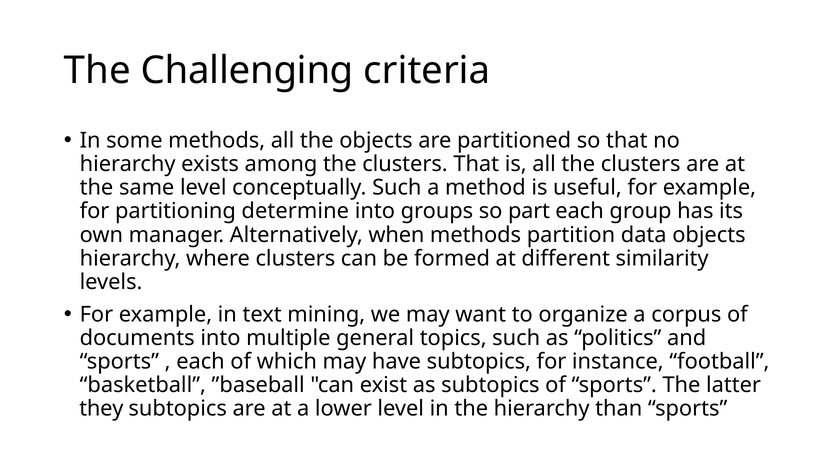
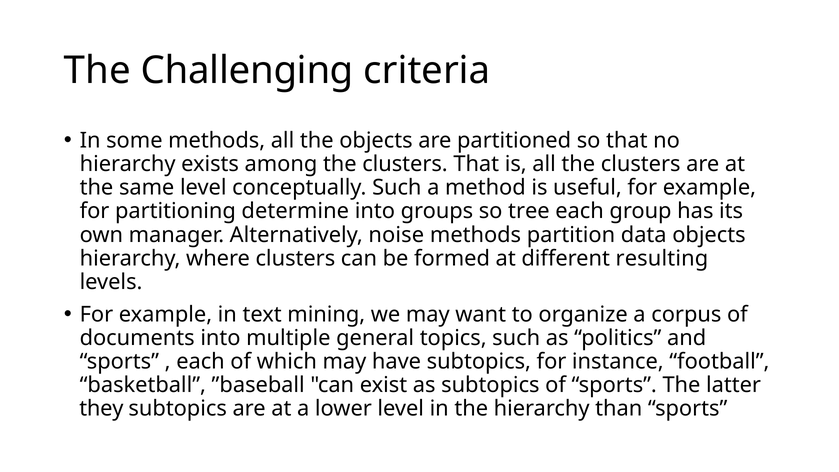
part: part -> tree
when: when -> noise
similarity: similarity -> resulting
